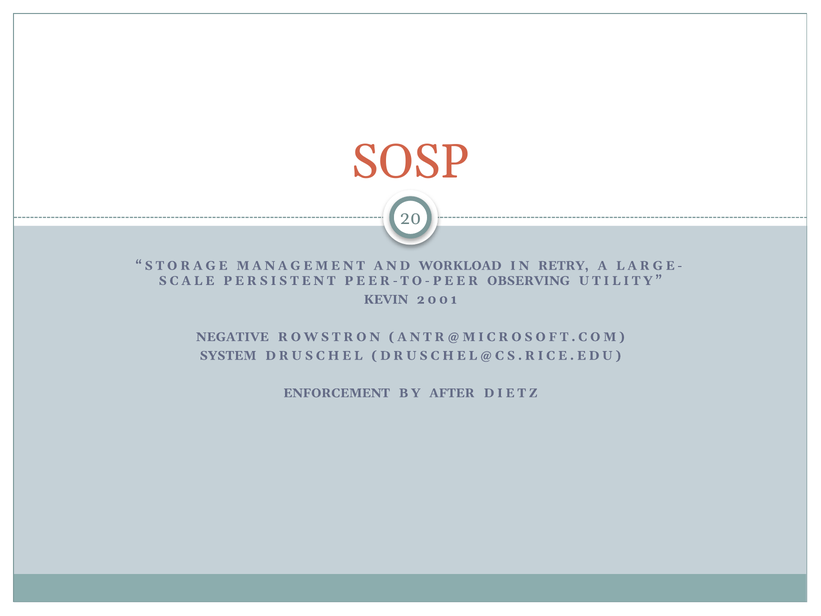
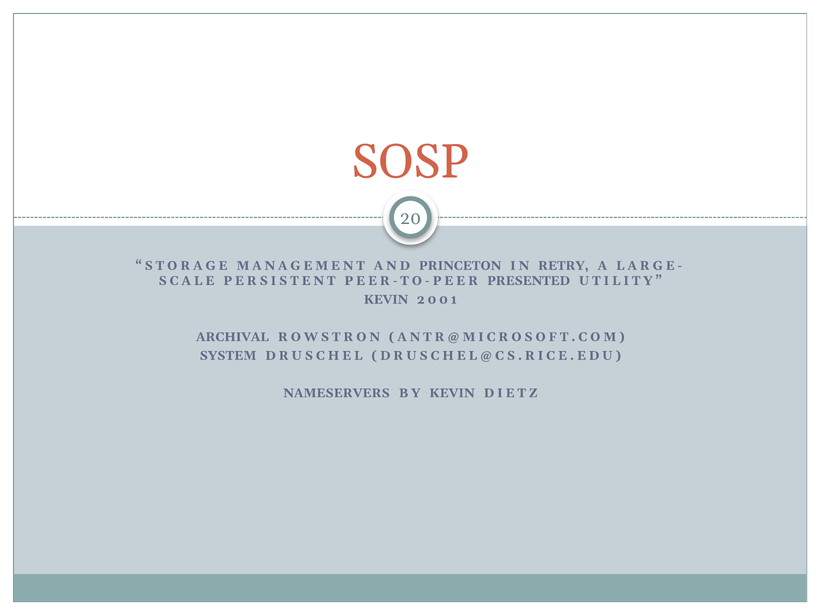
WORKLOAD: WORKLOAD -> PRINCETON
OBSERVING: OBSERVING -> PRESENTED
NEGATIVE: NEGATIVE -> ARCHIVAL
ENFORCEMENT: ENFORCEMENT -> NAMESERVERS
BY AFTER: AFTER -> KEVIN
